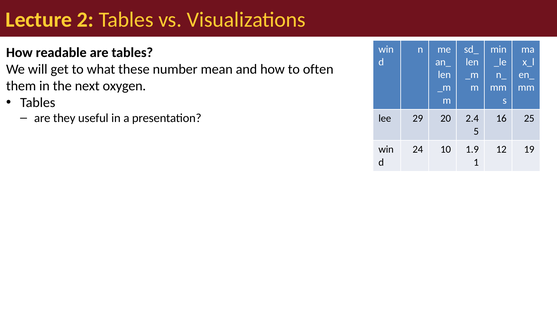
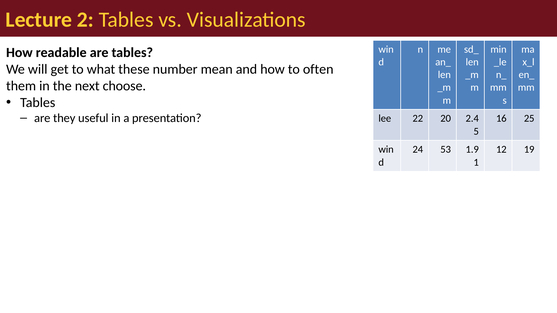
oxygen: oxygen -> choose
29: 29 -> 22
10: 10 -> 53
